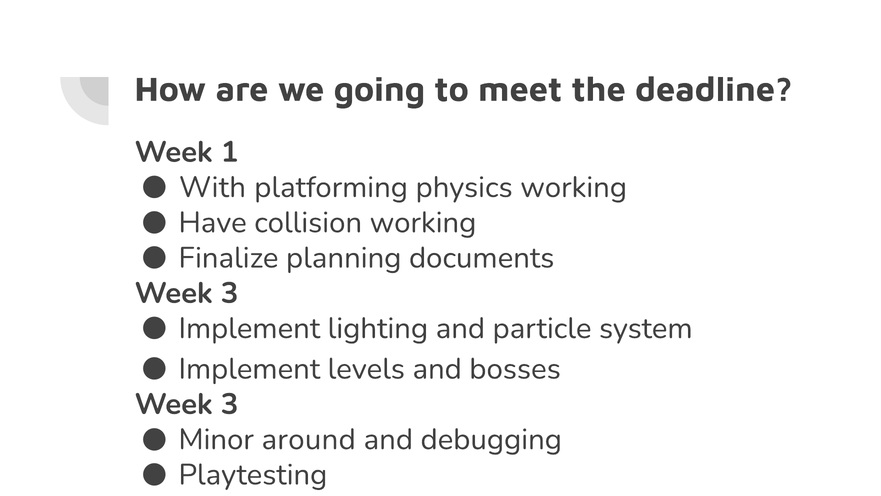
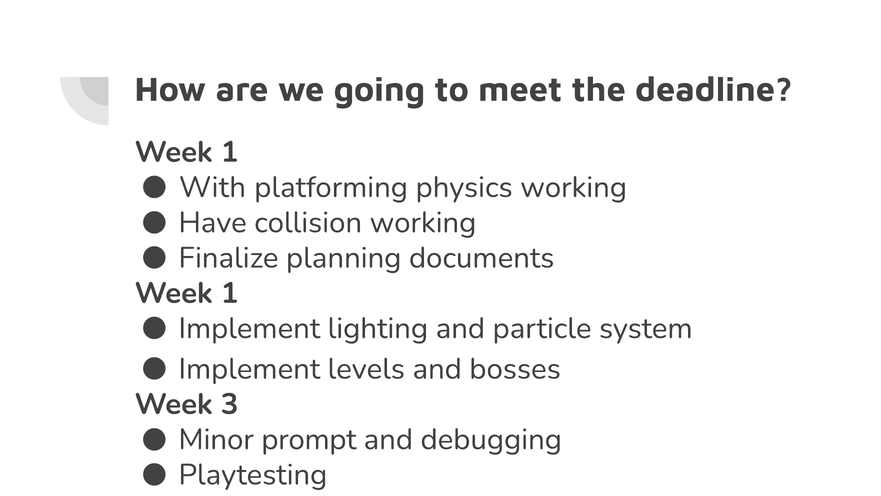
3 at (230, 293): 3 -> 1
around: around -> prompt
